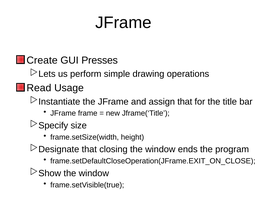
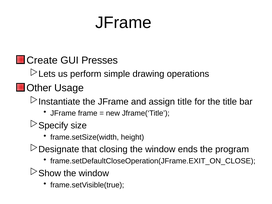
Read: Read -> Other
assign that: that -> title
